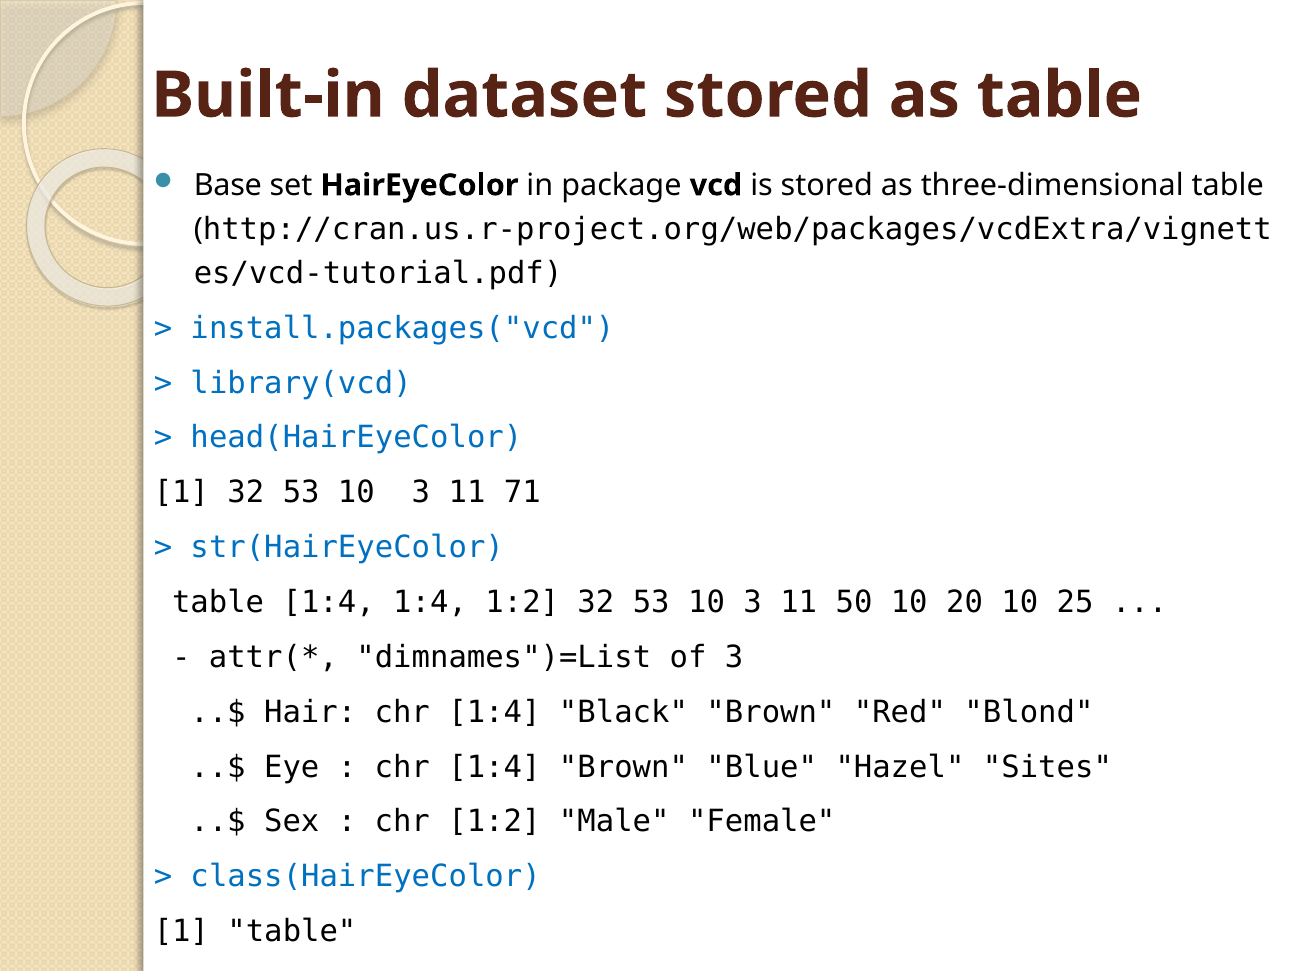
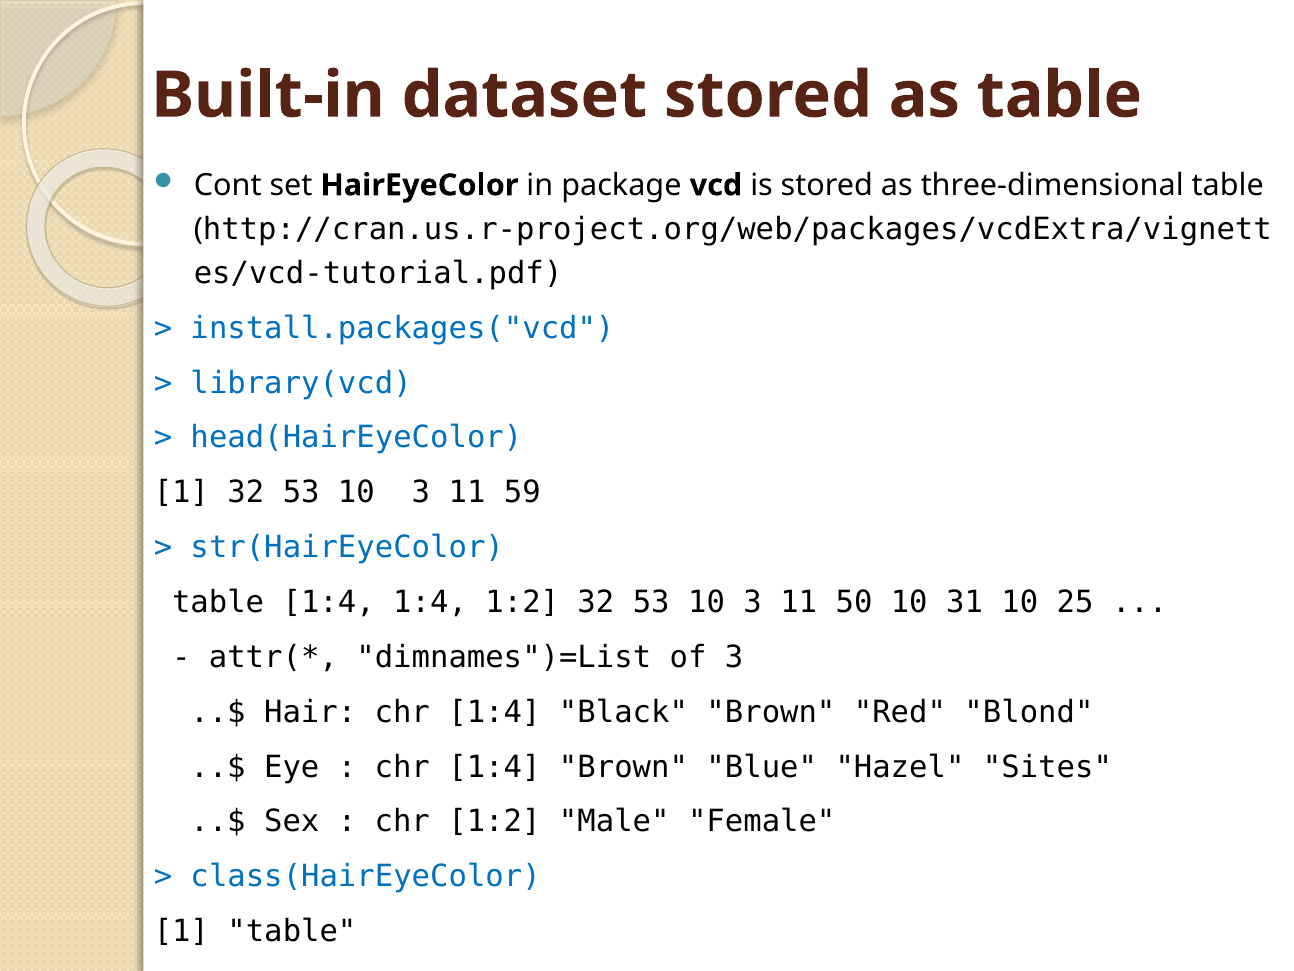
Base: Base -> Cont
71: 71 -> 59
20: 20 -> 31
